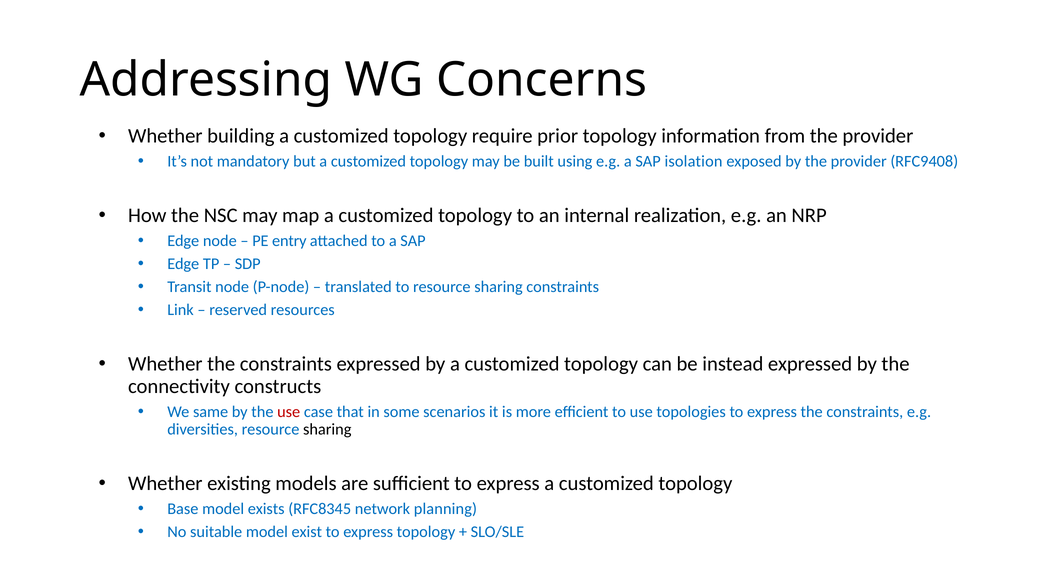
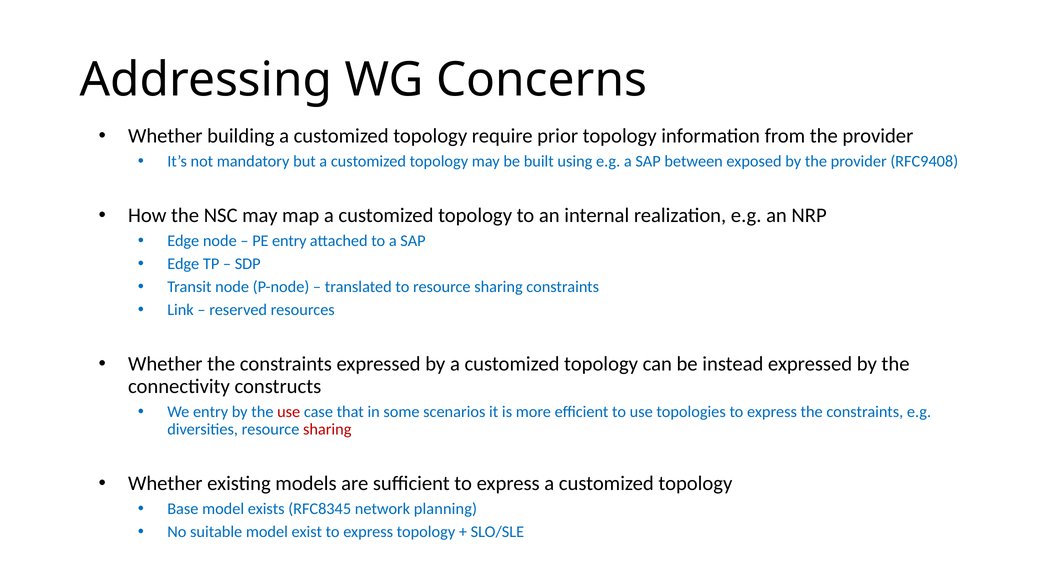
isolation: isolation -> between
We same: same -> entry
sharing at (327, 429) colour: black -> red
